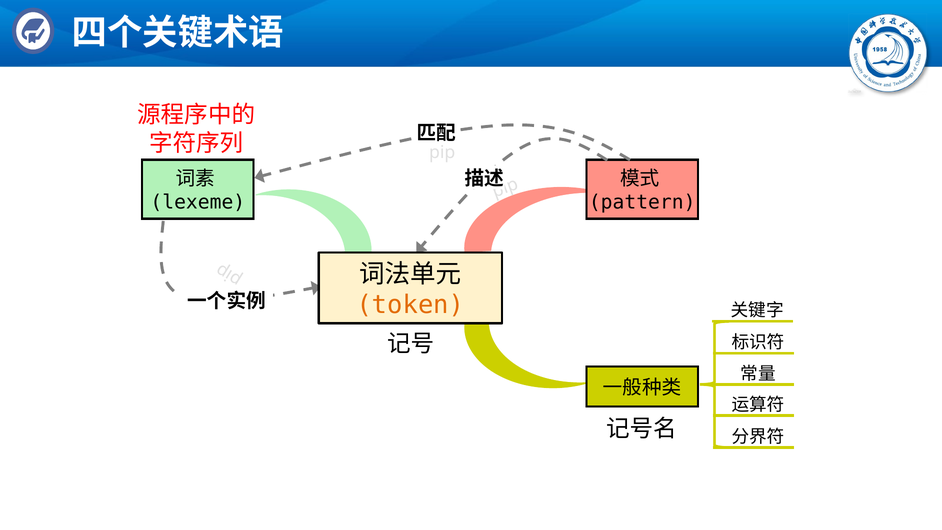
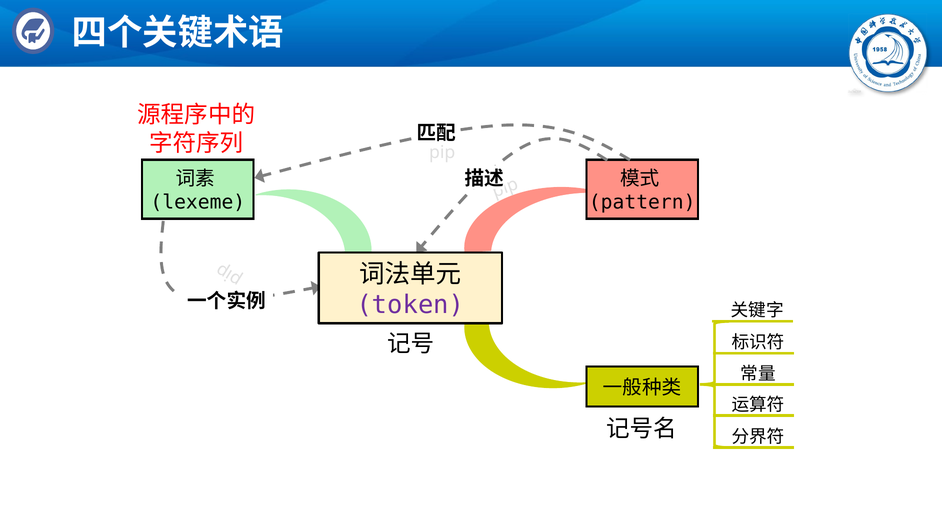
token colour: orange -> purple
